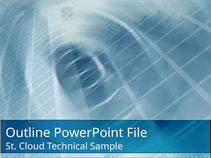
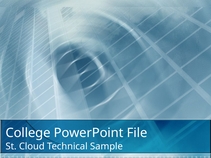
Outline: Outline -> College
